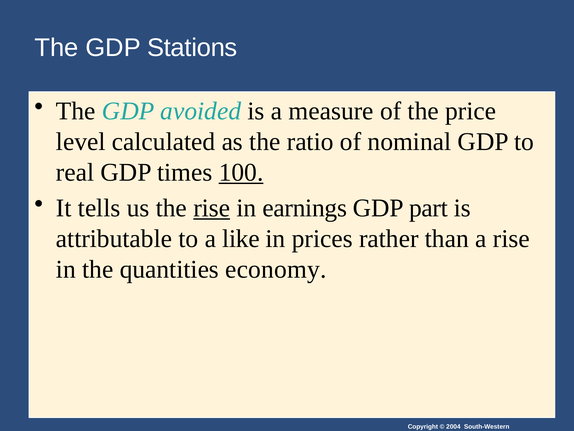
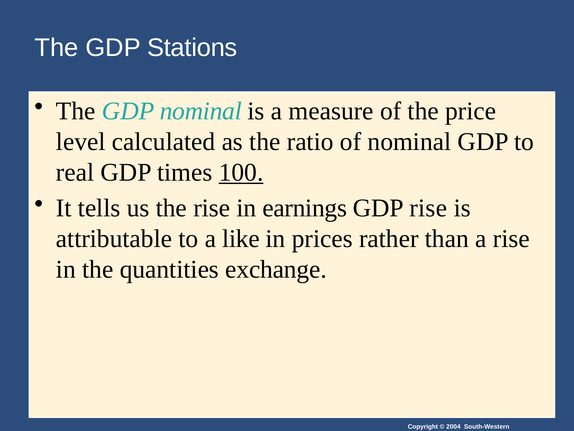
GDP avoided: avoided -> nominal
rise at (212, 208) underline: present -> none
GDP part: part -> rise
economy: economy -> exchange
